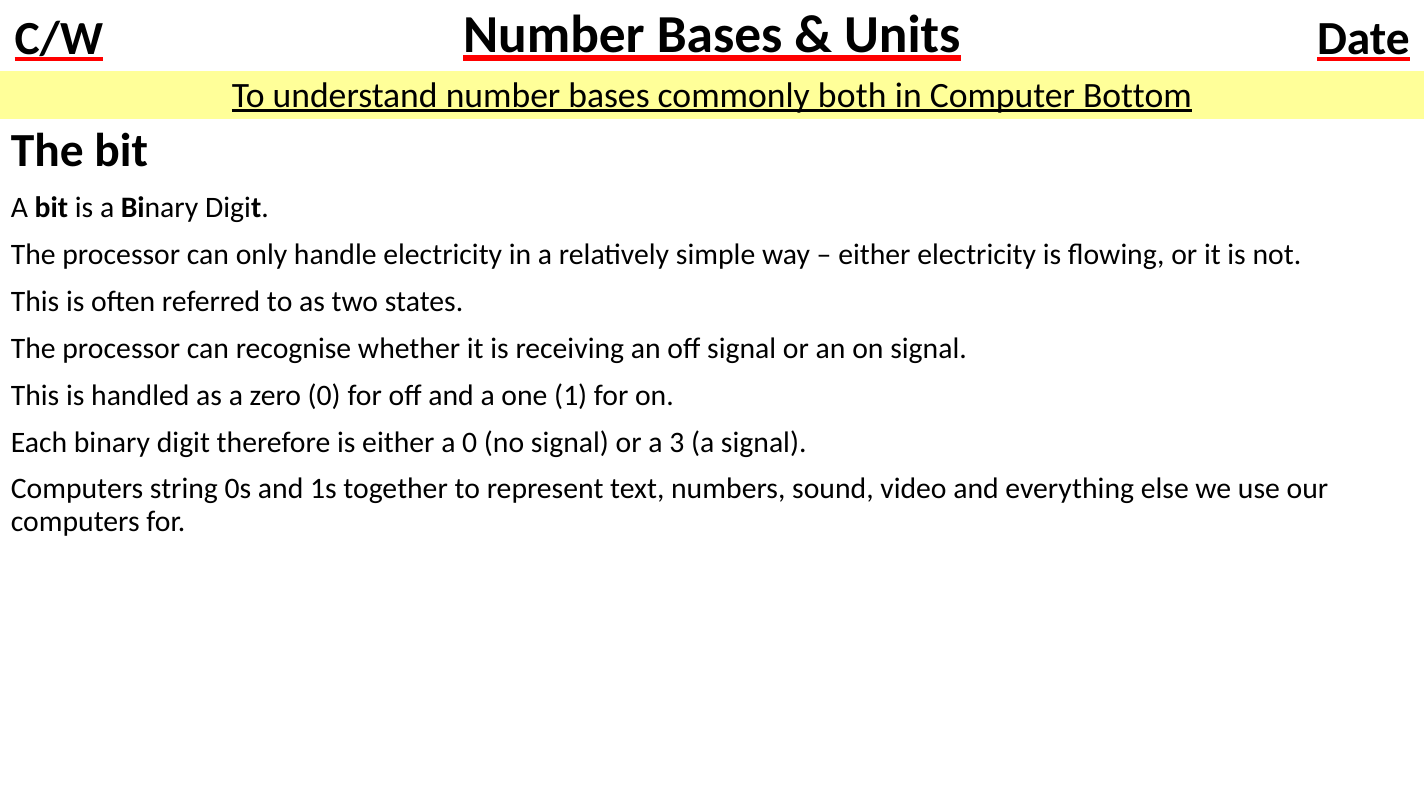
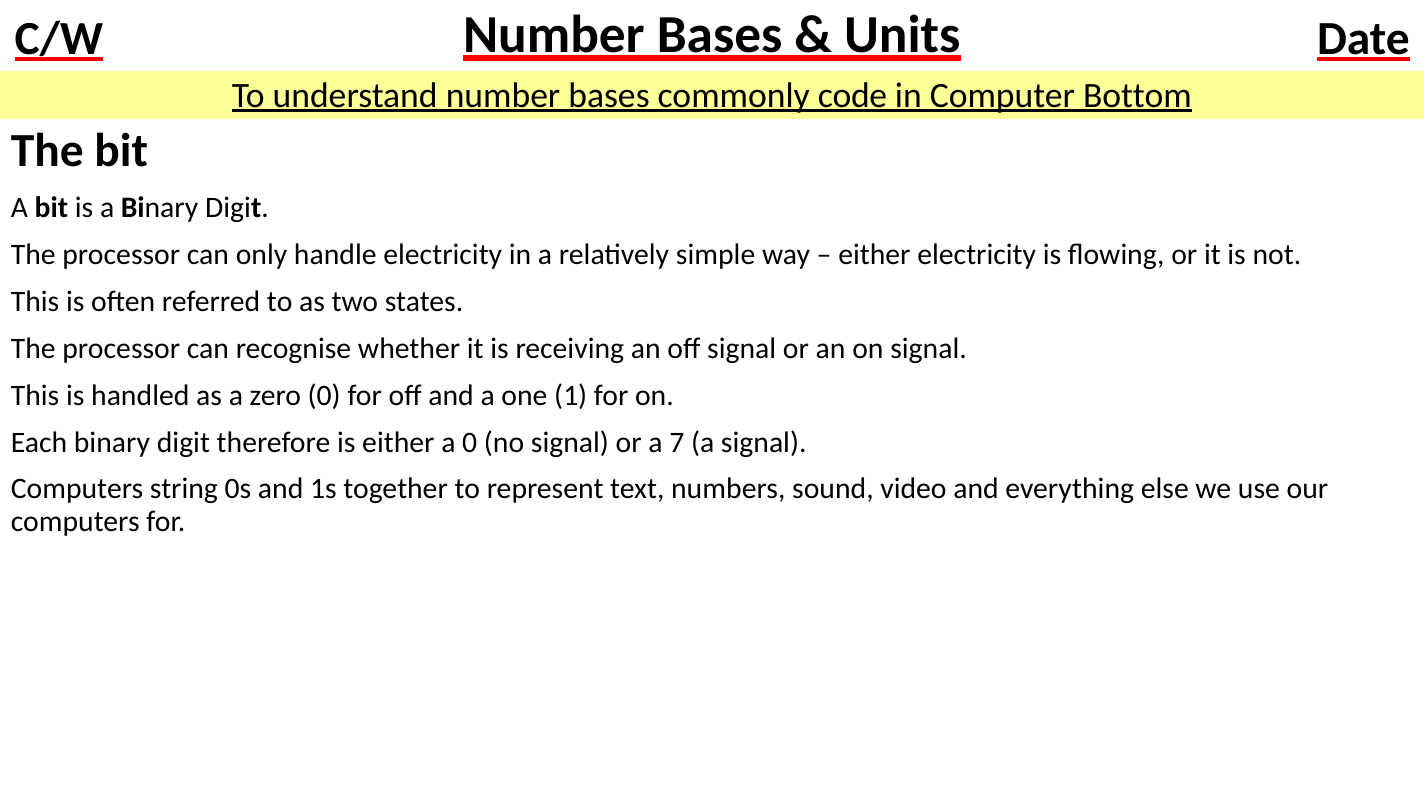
both: both -> code
3: 3 -> 7
